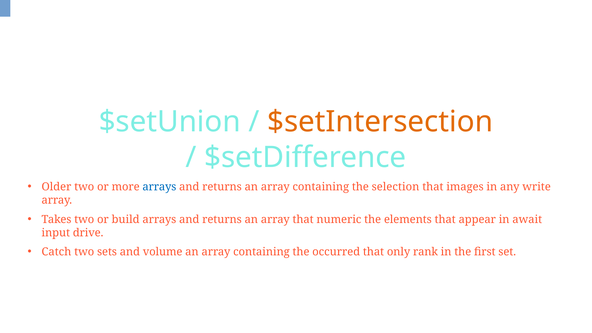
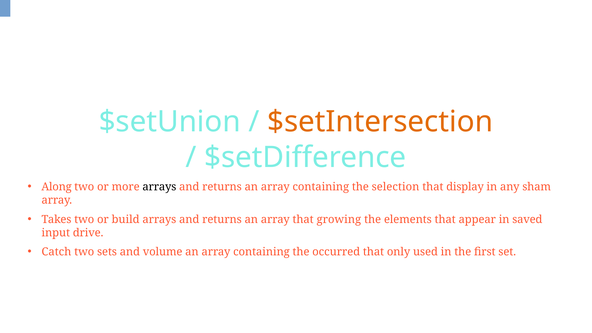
Older: Older -> Along
arrays at (159, 187) colour: blue -> black
images: images -> display
write: write -> sham
numeric: numeric -> growing
await: await -> saved
rank: rank -> used
